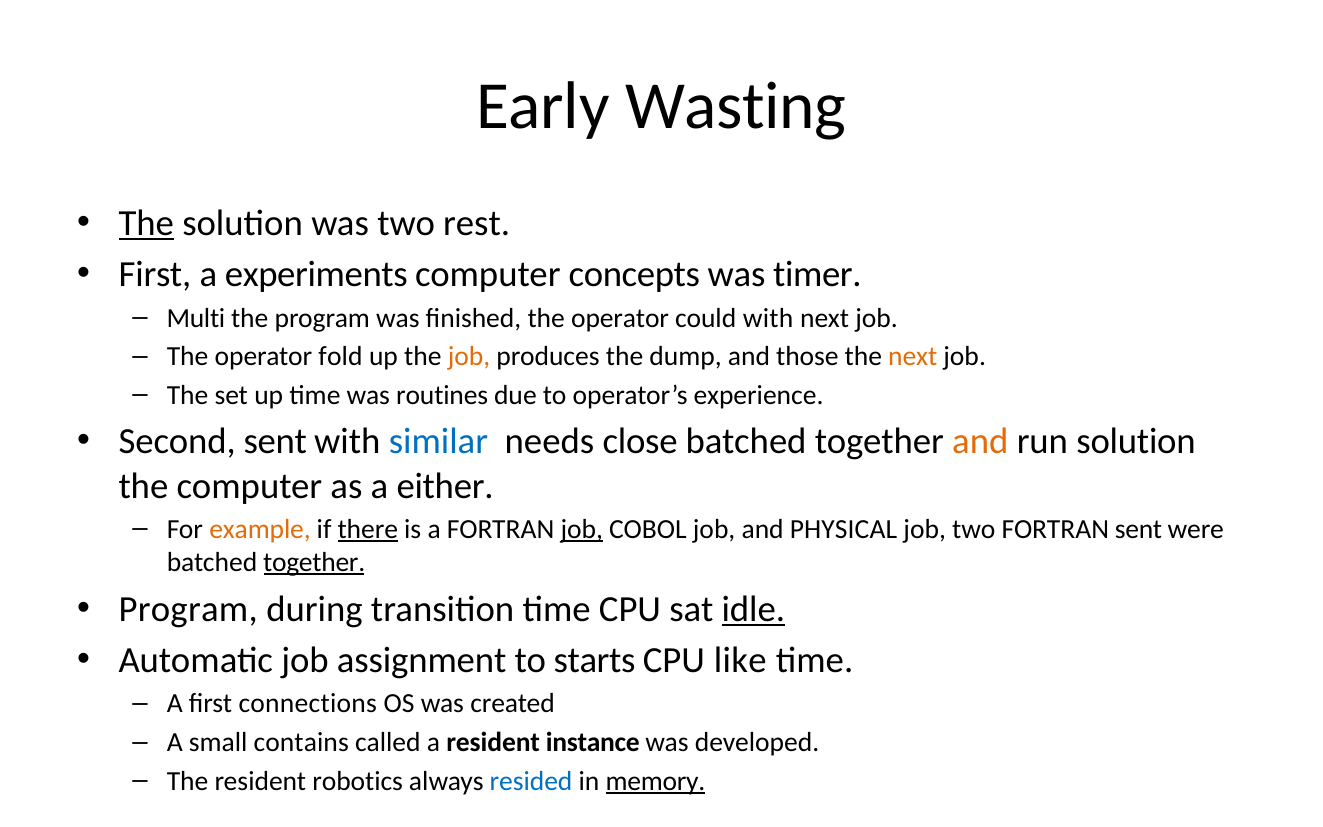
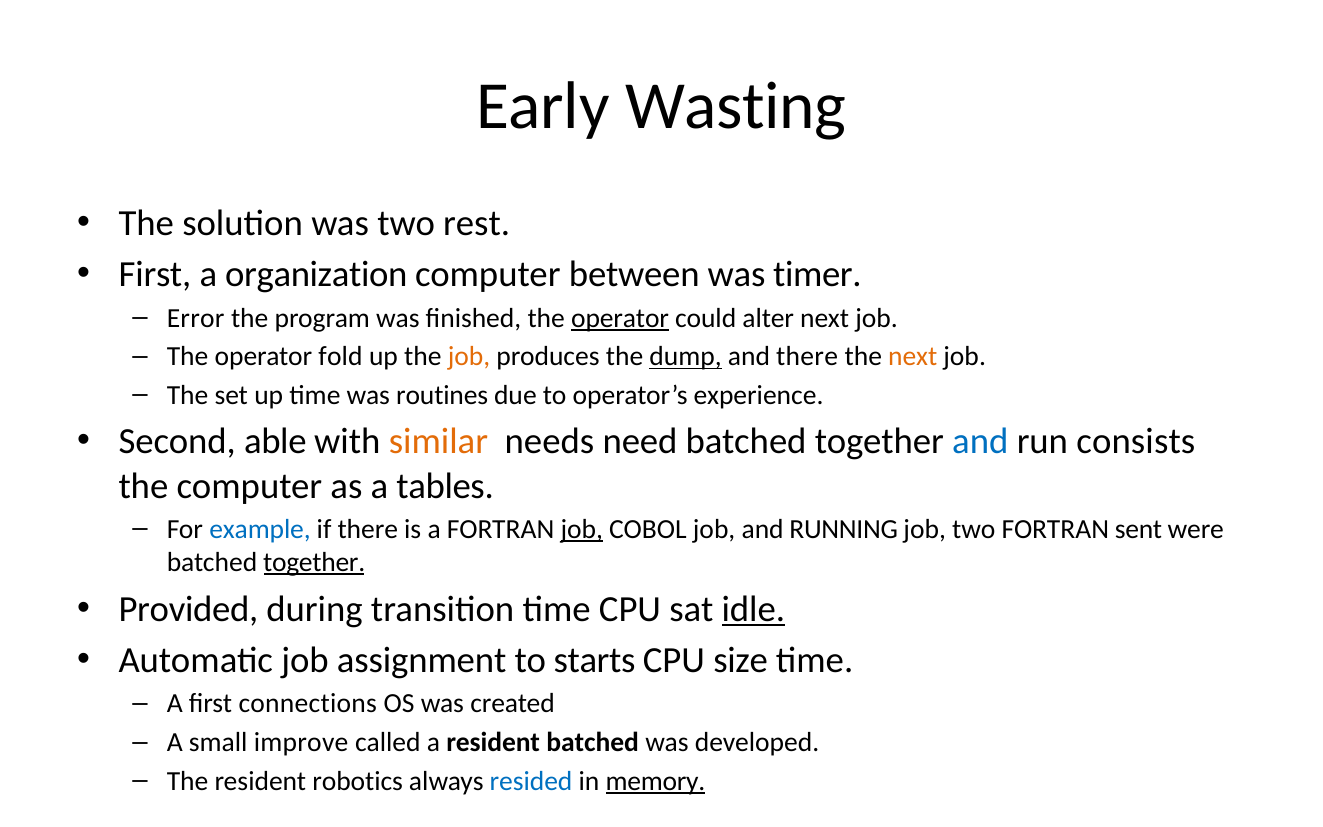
The at (146, 223) underline: present -> none
experiments: experiments -> organization
concepts: concepts -> between
Multi: Multi -> Error
operator at (620, 318) underline: none -> present
could with: with -> alter
dump underline: none -> present
and those: those -> there
Second sent: sent -> able
similar colour: blue -> orange
close: close -> need
and at (980, 442) colour: orange -> blue
run solution: solution -> consists
either: either -> tables
example colour: orange -> blue
there at (368, 529) underline: present -> none
PHYSICAL: PHYSICAL -> RUNNING
Program at (188, 609): Program -> Provided
like: like -> size
contains: contains -> improve
resident instance: instance -> batched
